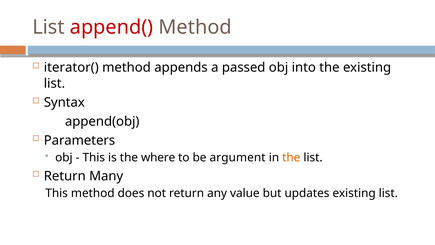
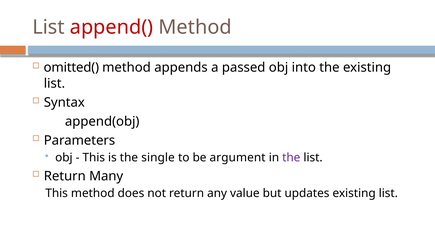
iterator(: iterator( -> omitted(
where: where -> single
the at (291, 158) colour: orange -> purple
